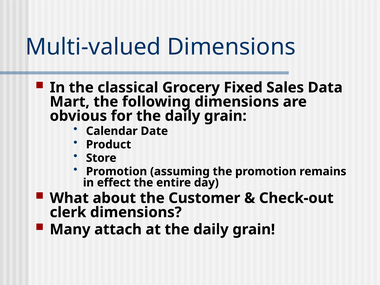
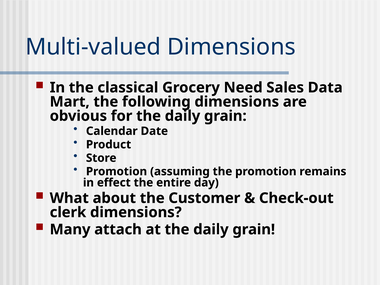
Fixed: Fixed -> Need
